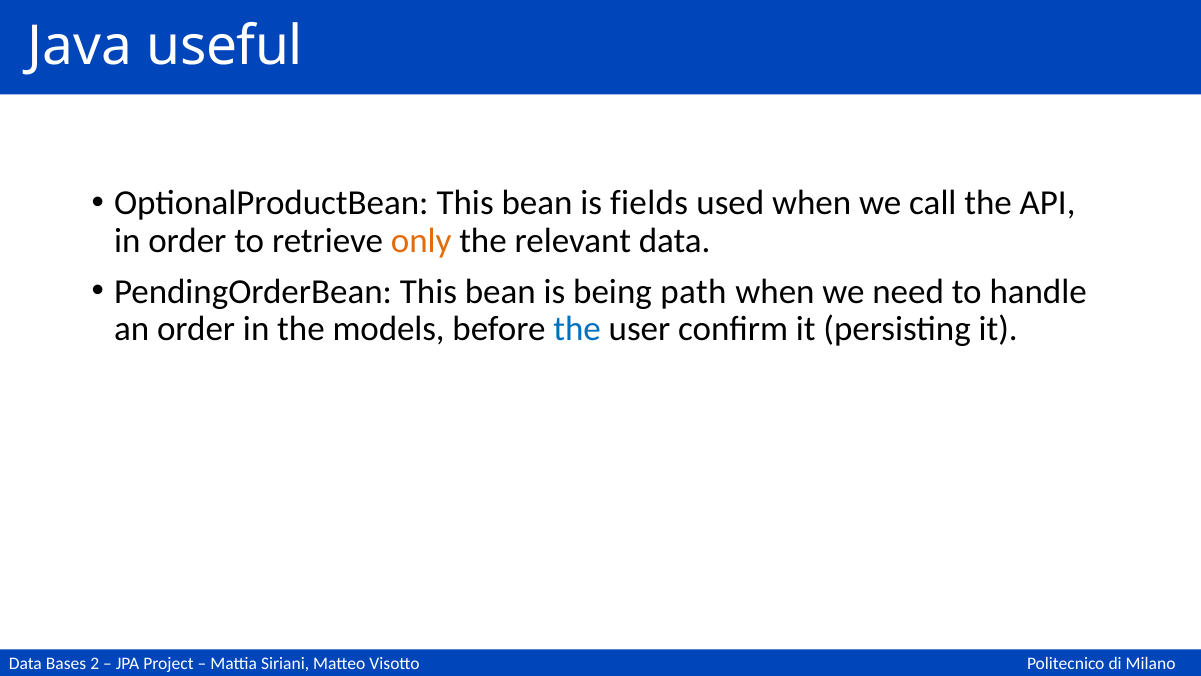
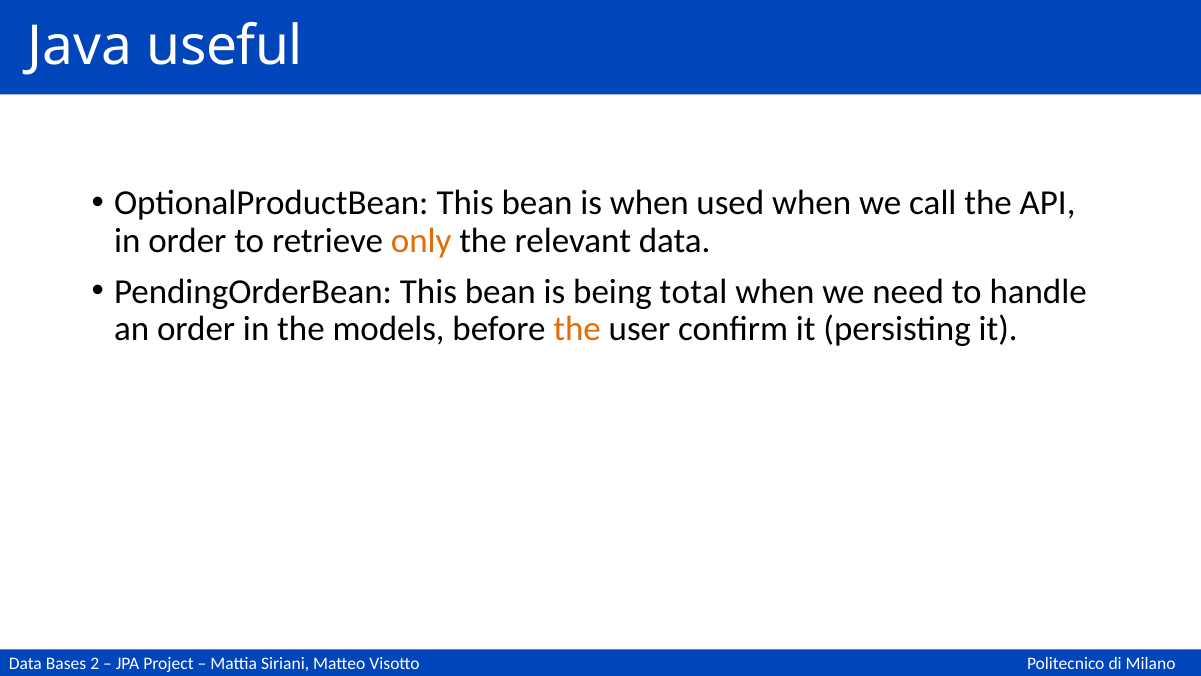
is fields: fields -> when
path: path -> total
the at (577, 329) colour: blue -> orange
